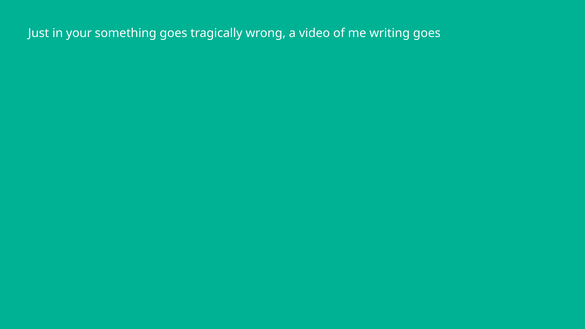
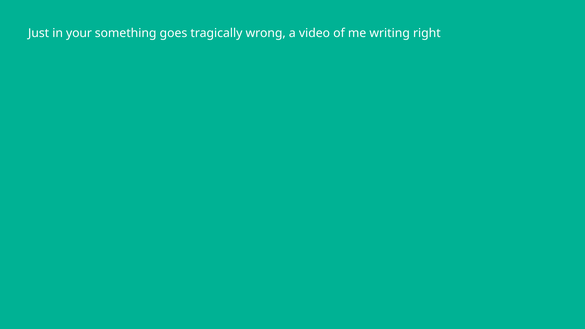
writing goes: goes -> right
